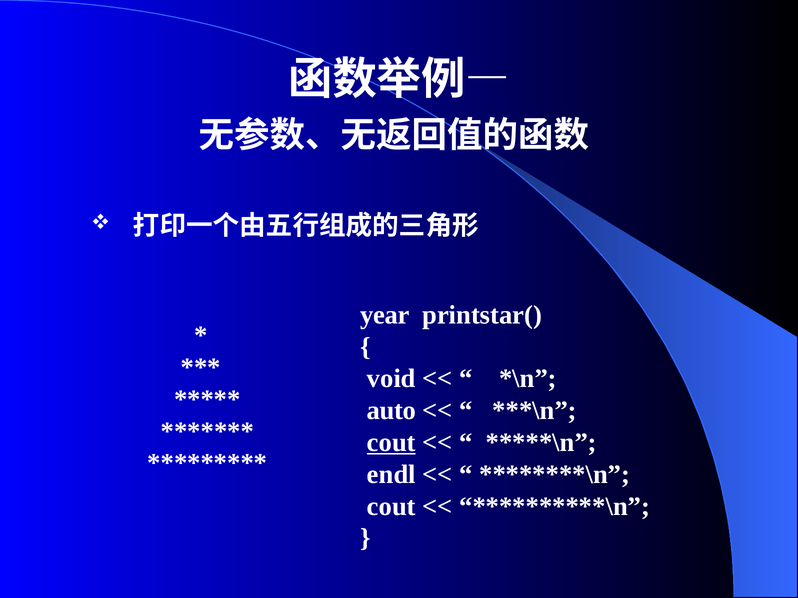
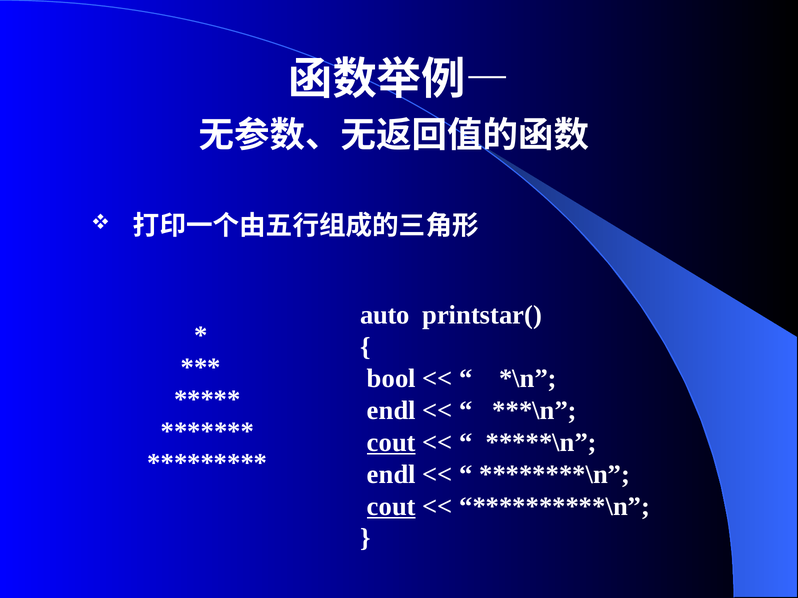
year: year -> auto
void: void -> bool
auto at (391, 411): auto -> endl
cout at (391, 507) underline: none -> present
